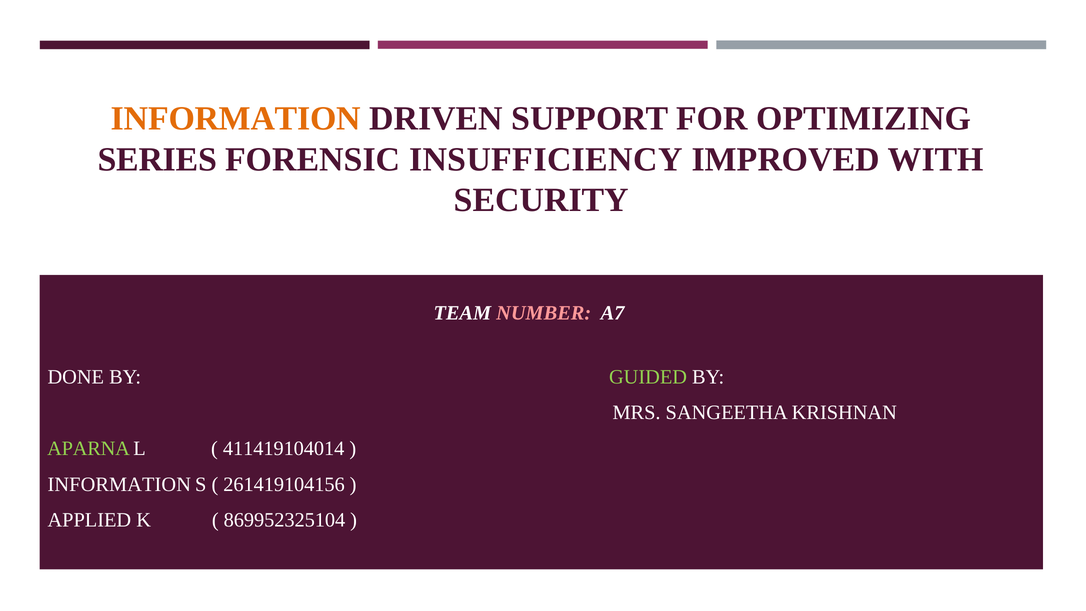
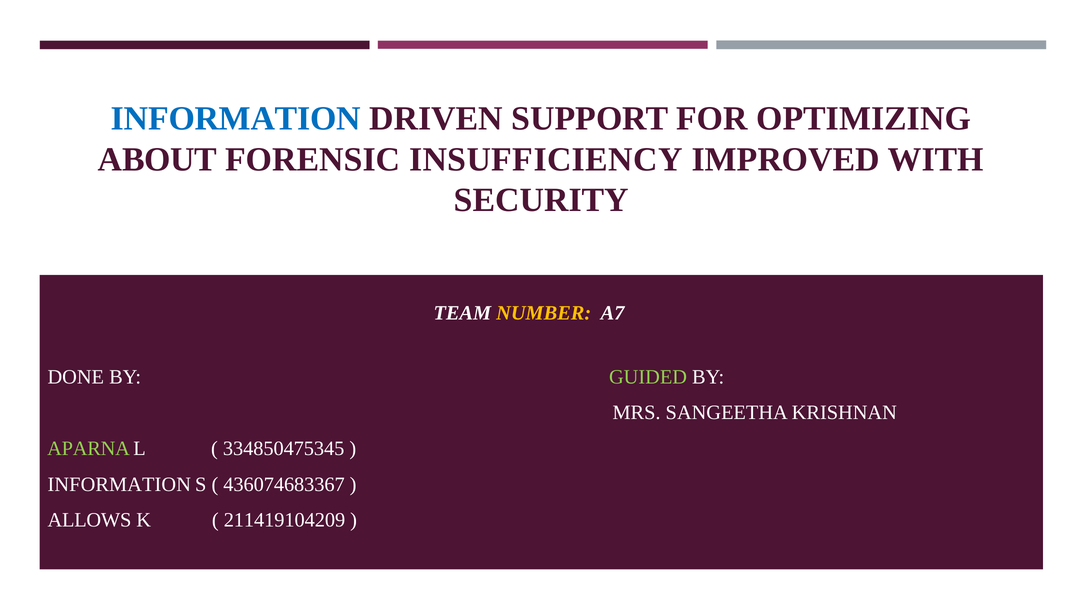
INFORMATION at (236, 119) colour: orange -> blue
SERIES: SERIES -> ABOUT
NUMBER colour: pink -> yellow
411419104014: 411419104014 -> 334850475345
261419104156: 261419104156 -> 436074683367
APPLIED: APPLIED -> ALLOWS
869952325104: 869952325104 -> 211419104209
